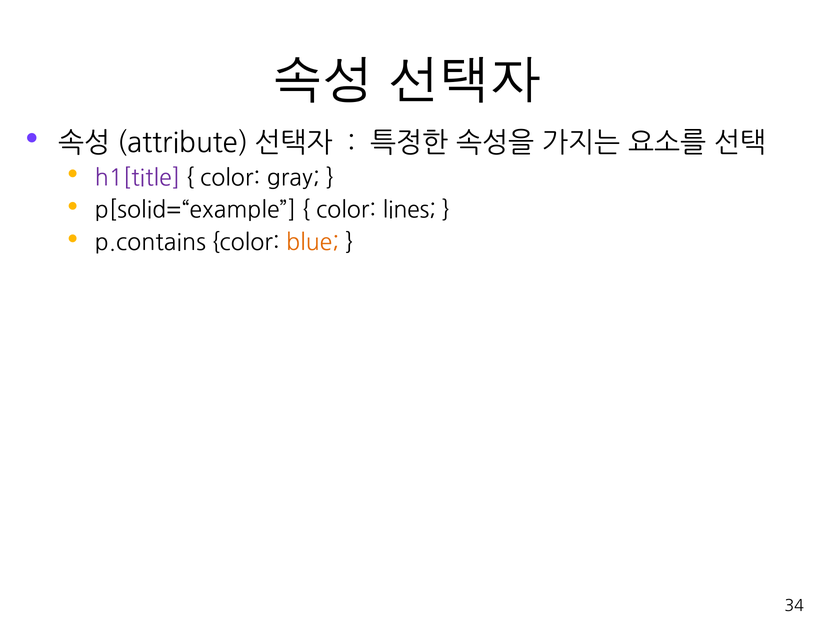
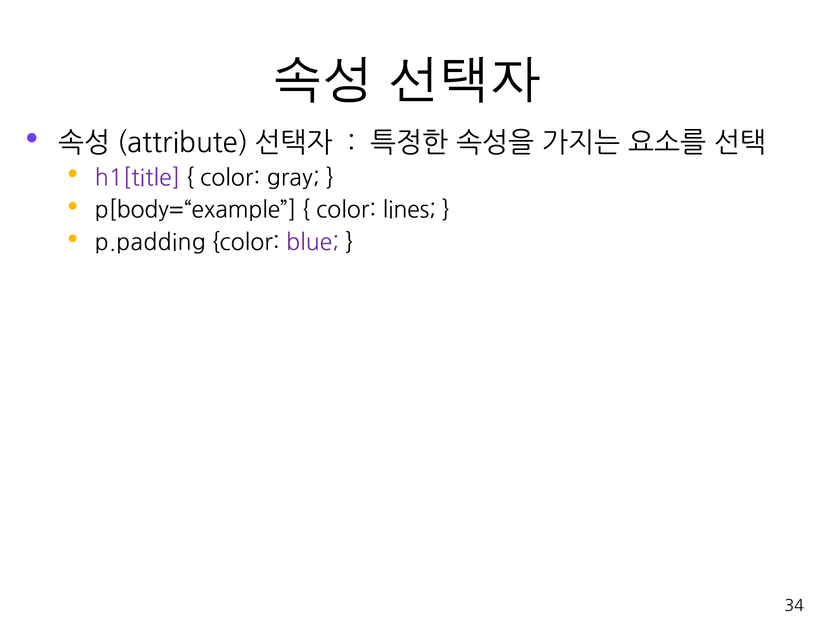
p[solid=“example: p[solid=“example -> p[body=“example
p.contains: p.contains -> p.padding
blue colour: orange -> purple
